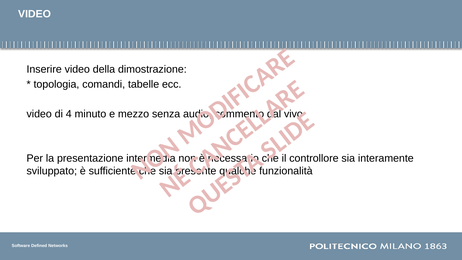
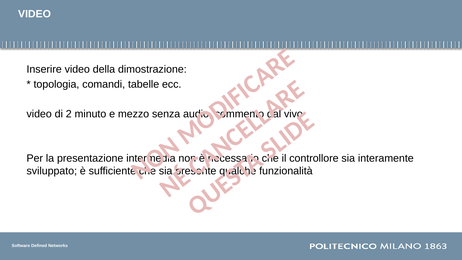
4: 4 -> 2
